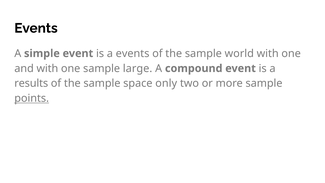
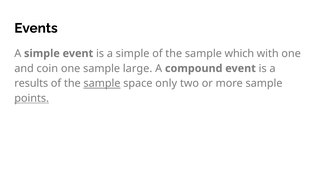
is a events: events -> simple
world: world -> which
and with: with -> coin
sample at (102, 83) underline: none -> present
